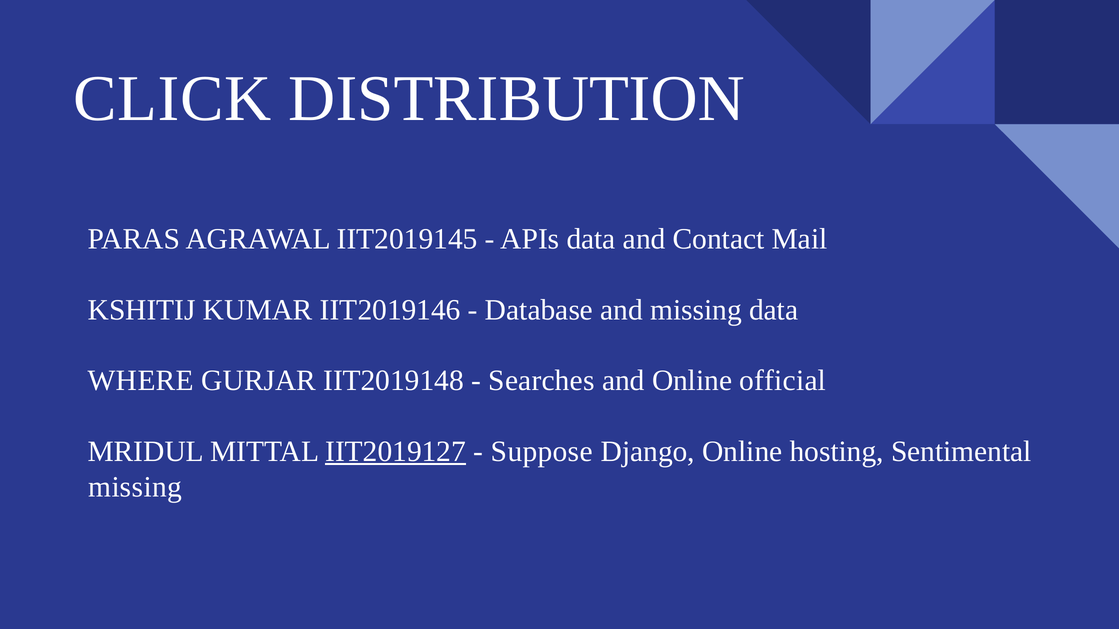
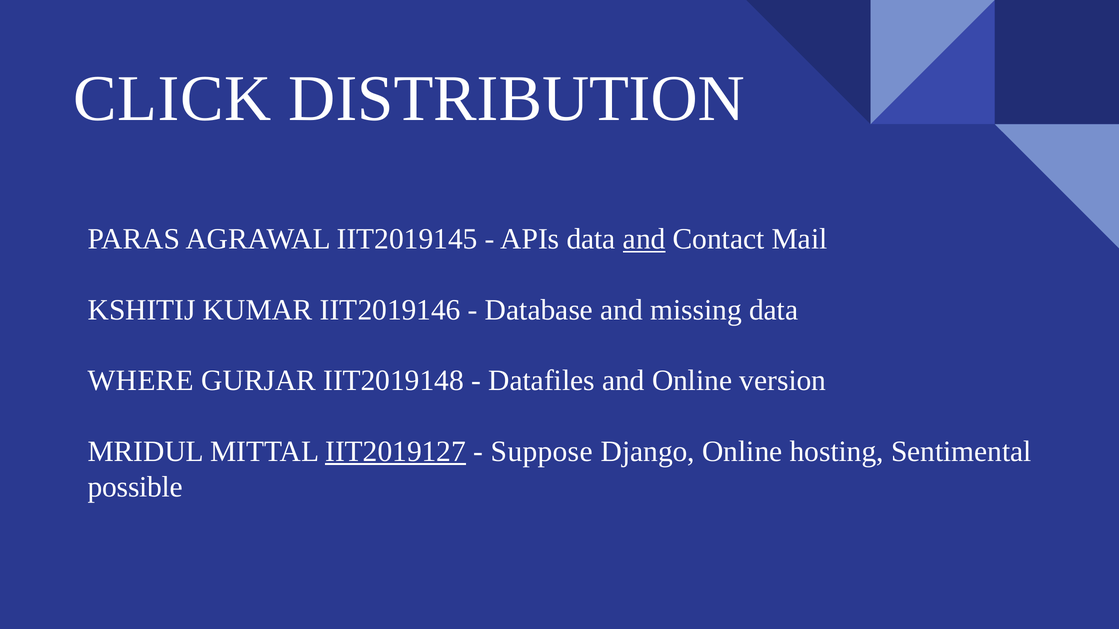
and at (644, 239) underline: none -> present
Searches: Searches -> Datafiles
official: official -> version
missing at (135, 487): missing -> possible
